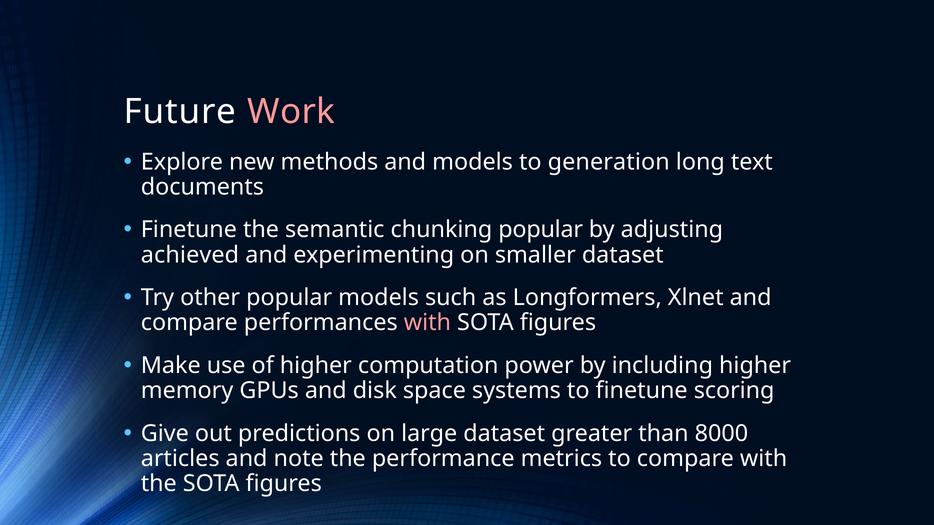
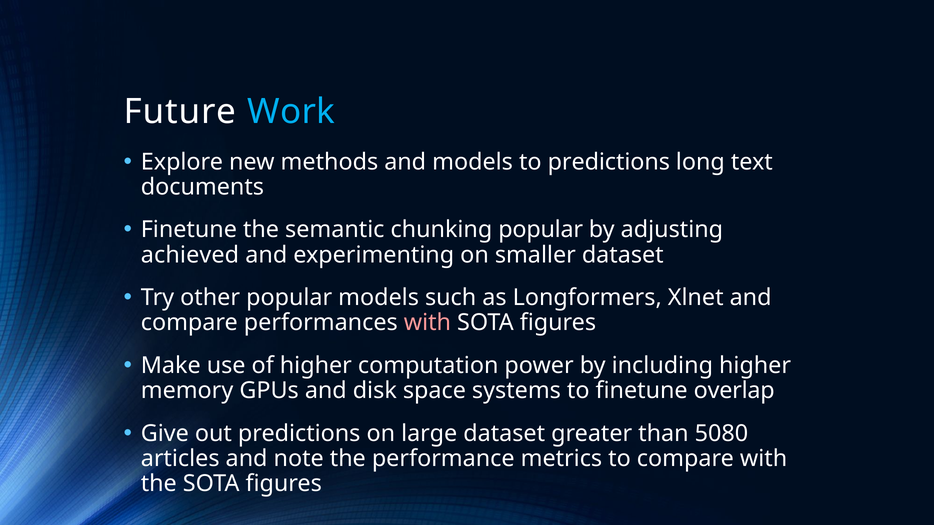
Work colour: pink -> light blue
to generation: generation -> predictions
scoring: scoring -> overlap
8000: 8000 -> 5080
